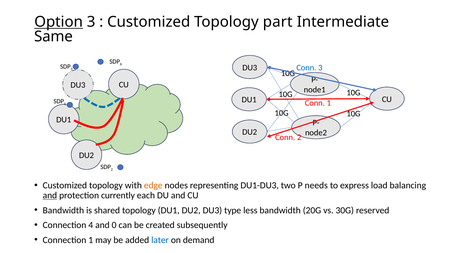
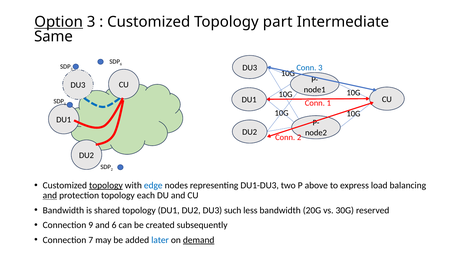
topology at (106, 185) underline: none -> present
edge colour: orange -> blue
needs: needs -> above
protection currently: currently -> topology
type: type -> such
4: 4 -> 9
and 0: 0 -> 6
Connection 1: 1 -> 7
demand underline: none -> present
